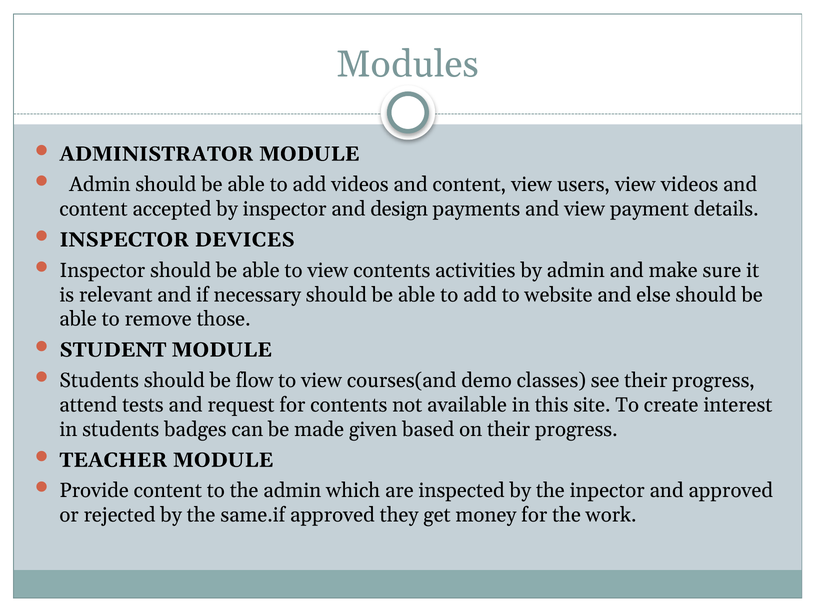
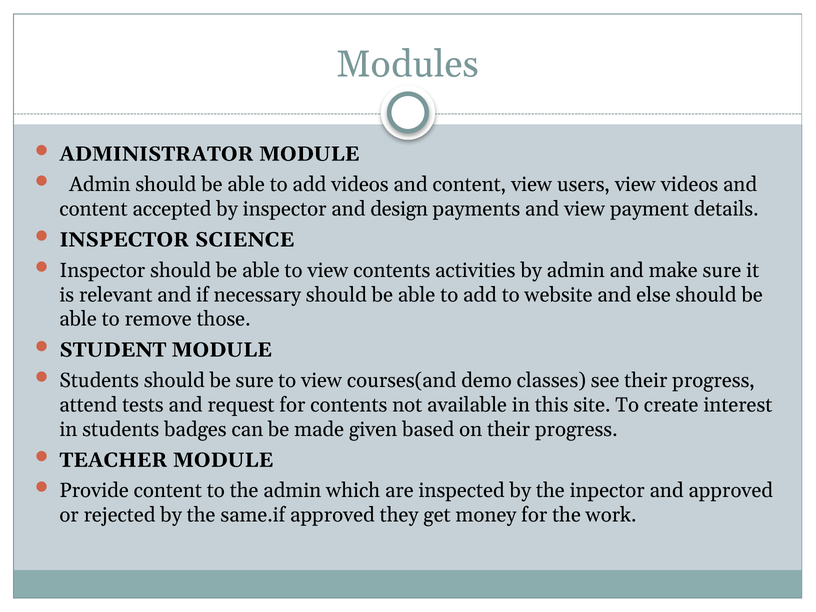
DEVICES: DEVICES -> SCIENCE
be flow: flow -> sure
